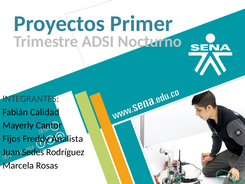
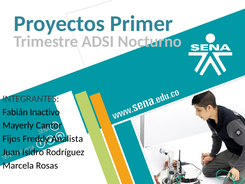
Calidad: Calidad -> Inactivo
Sedes: Sedes -> Isidro
